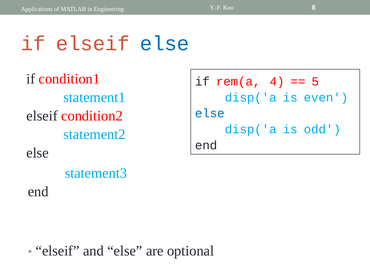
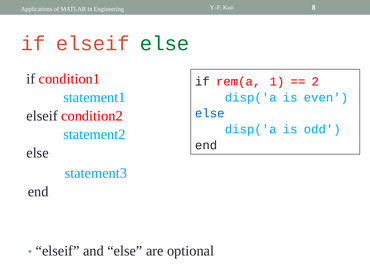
else at (165, 44) colour: blue -> green
4: 4 -> 1
5: 5 -> 2
